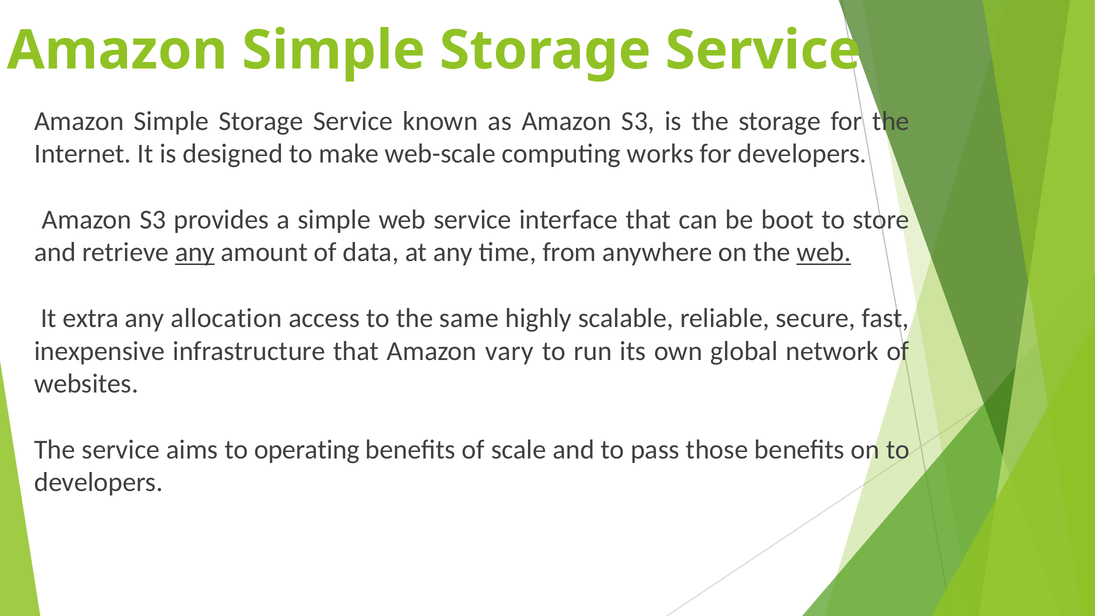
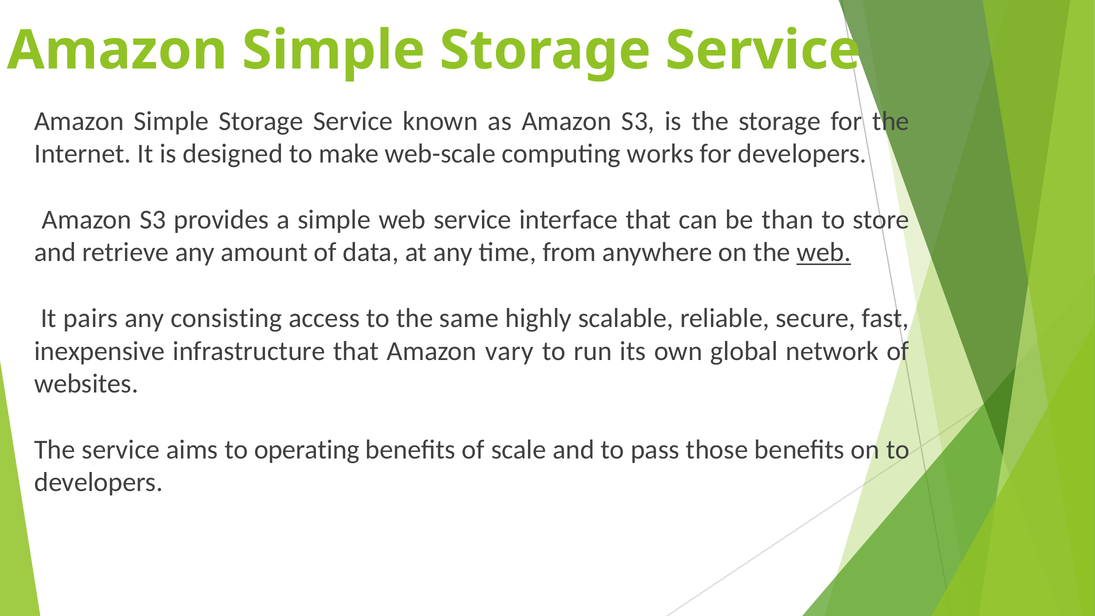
boot: boot -> than
any at (195, 252) underline: present -> none
extra: extra -> pairs
allocation: allocation -> consisting
